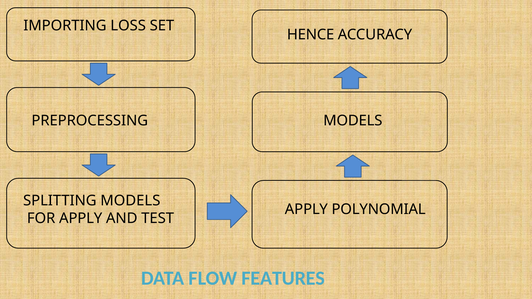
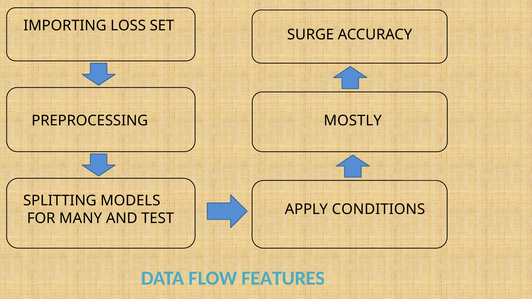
HENCE: HENCE -> SURGE
MODELS at (353, 121): MODELS -> MOSTLY
POLYNOMIAL: POLYNOMIAL -> CONDITIONS
FOR APPLY: APPLY -> MANY
